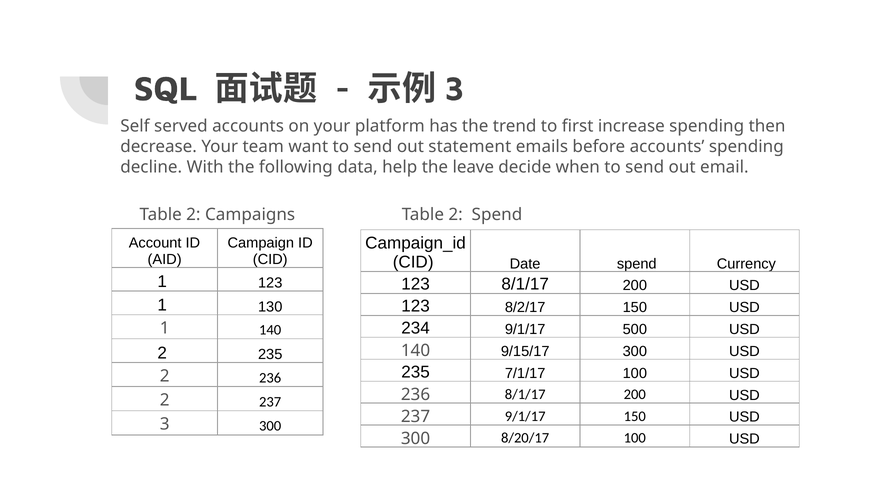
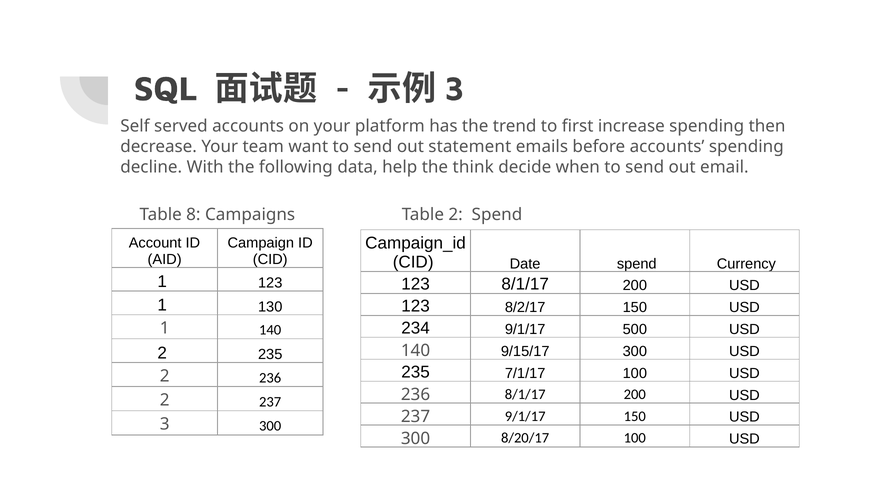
leave: leave -> think
2 at (193, 215): 2 -> 8
